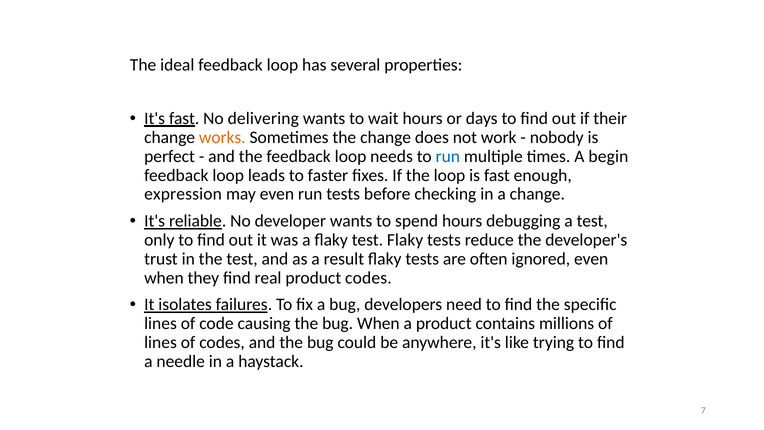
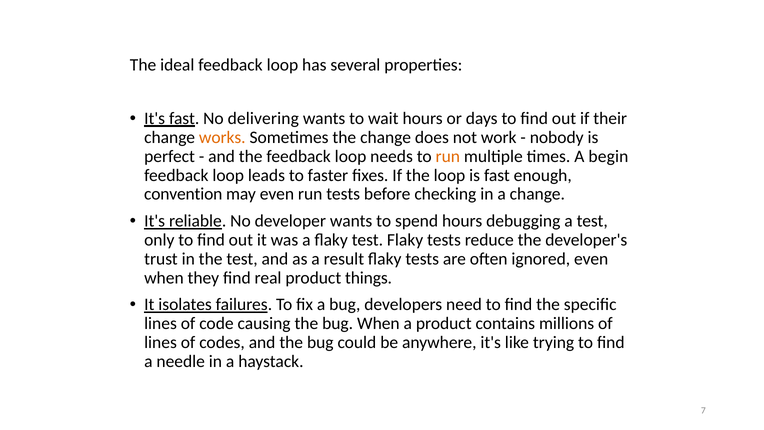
run at (448, 156) colour: blue -> orange
expression: expression -> convention
product codes: codes -> things
